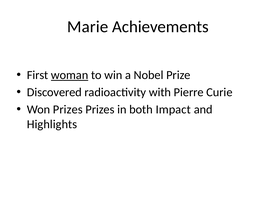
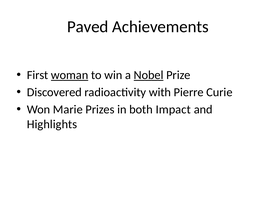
Marie: Marie -> Paved
Nobel underline: none -> present
Won Prizes: Prizes -> Marie
